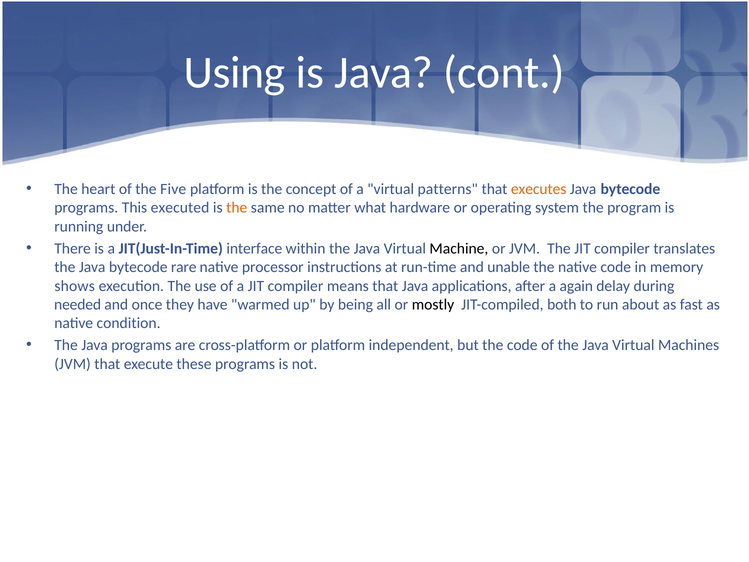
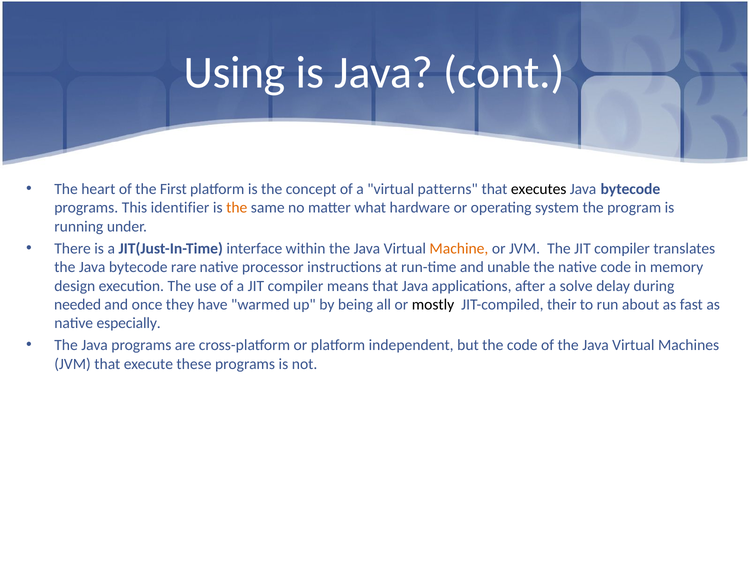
Five: Five -> First
executes colour: orange -> black
executed: executed -> identifier
Machine colour: black -> orange
shows: shows -> design
again: again -> solve
both: both -> their
condition: condition -> especially
